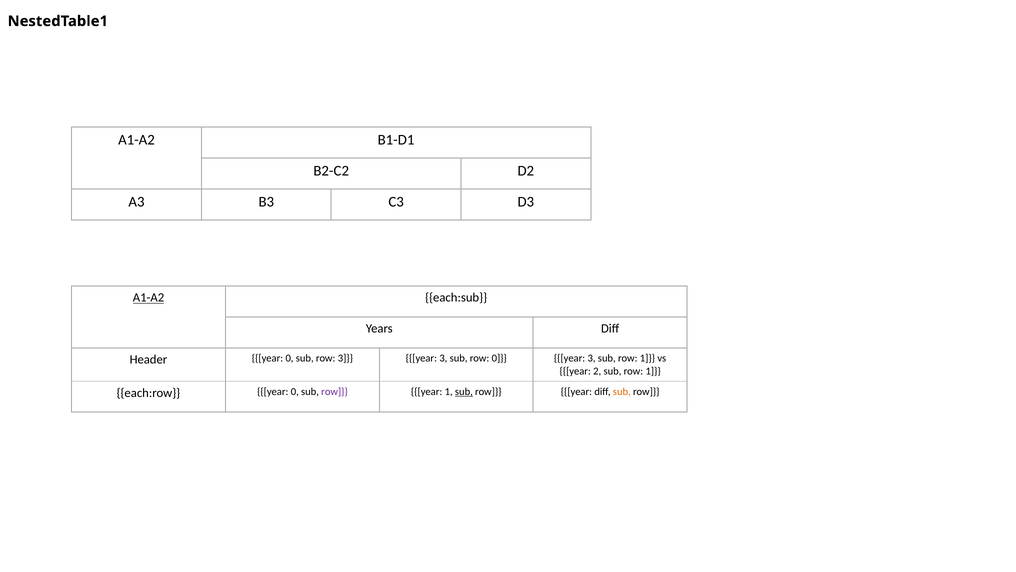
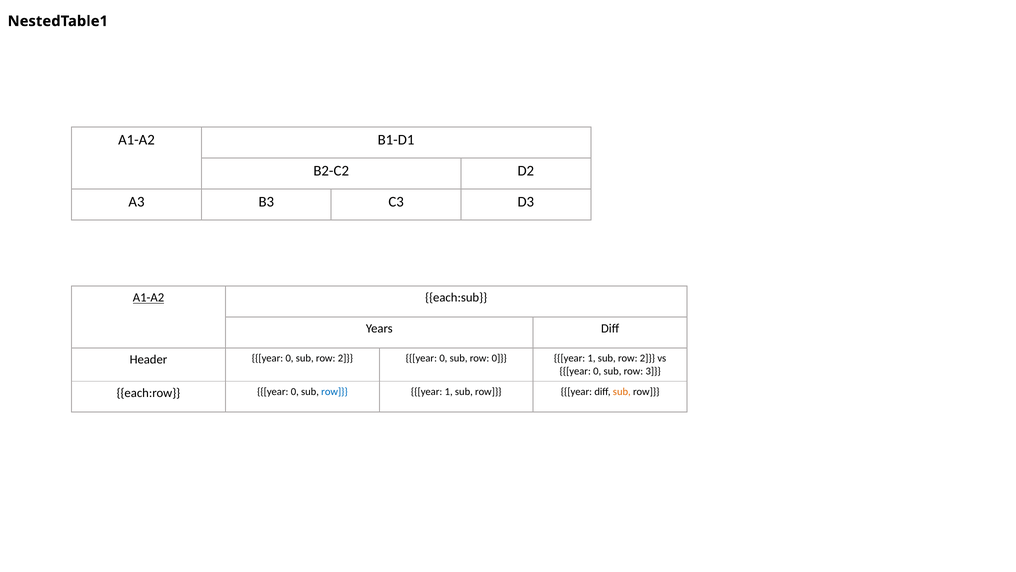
0 sub row 3: 3 -> 2
3 at (443, 358): 3 -> 0
0 year 3: 3 -> 1
1 at (647, 358): 1 -> 2
2 at (597, 371): 2 -> 0
1 at (653, 371): 1 -> 3
row at (334, 391) colour: purple -> blue
sub at (464, 391) underline: present -> none
